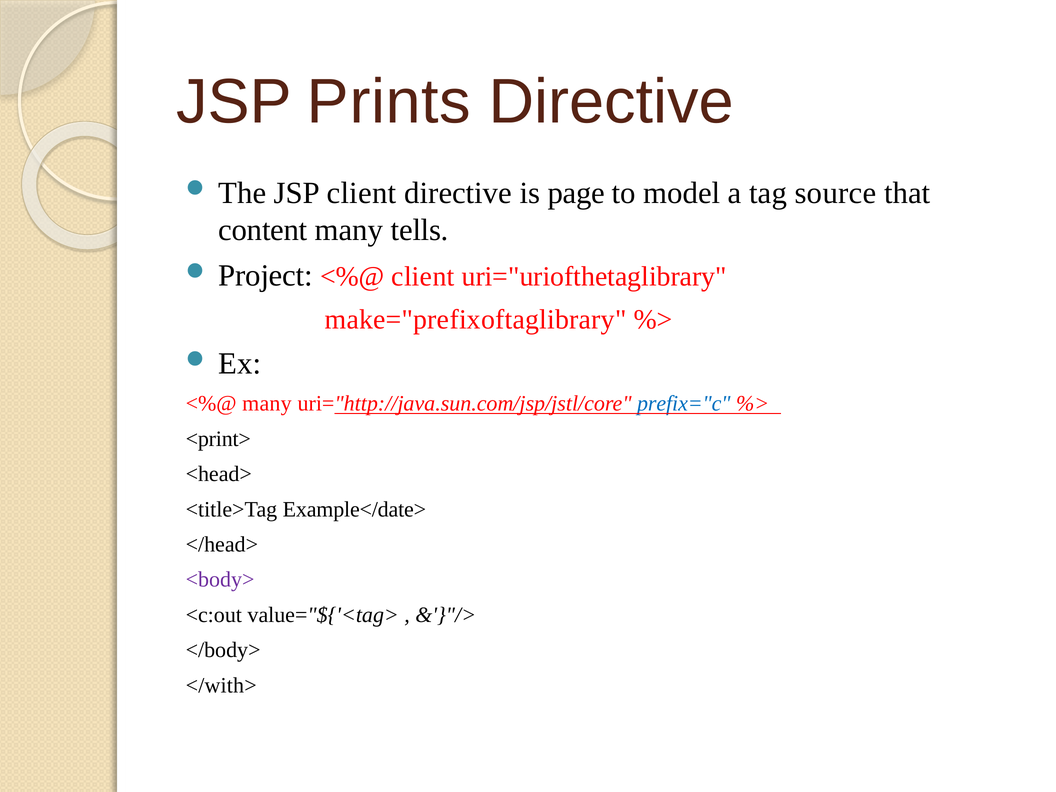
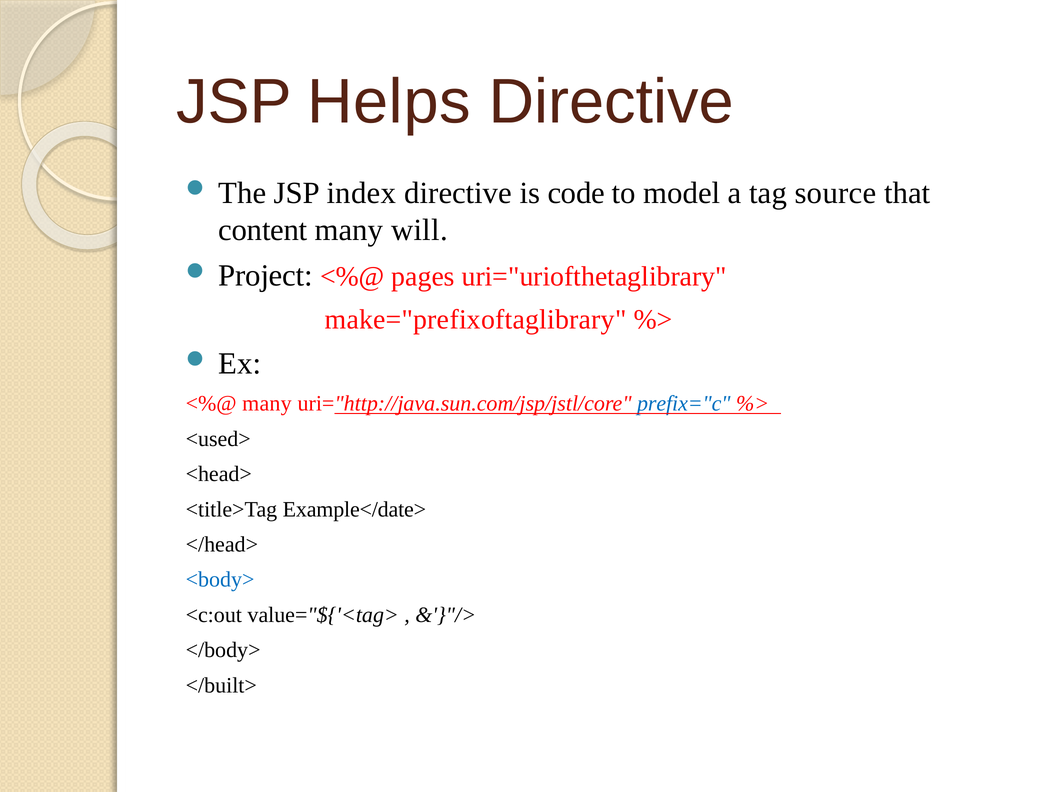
Prints: Prints -> Helps
JSP client: client -> index
page: page -> code
tells: tells -> will
client at (423, 277): client -> pages
<print>: <print> -> <used>
<body> colour: purple -> blue
</with>: </with> -> </built>
